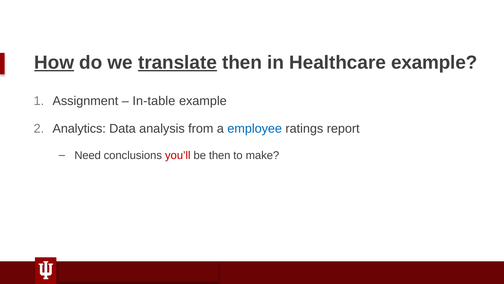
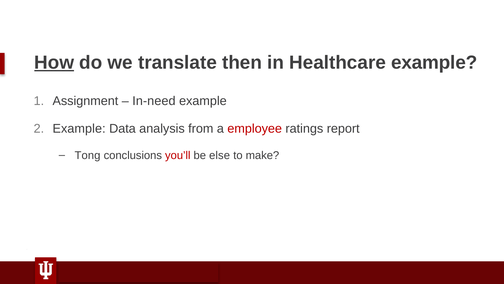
translate underline: present -> none
In-table: In-table -> In-need
Analytics at (79, 128): Analytics -> Example
employee colour: blue -> red
Need: Need -> Tong
be then: then -> else
